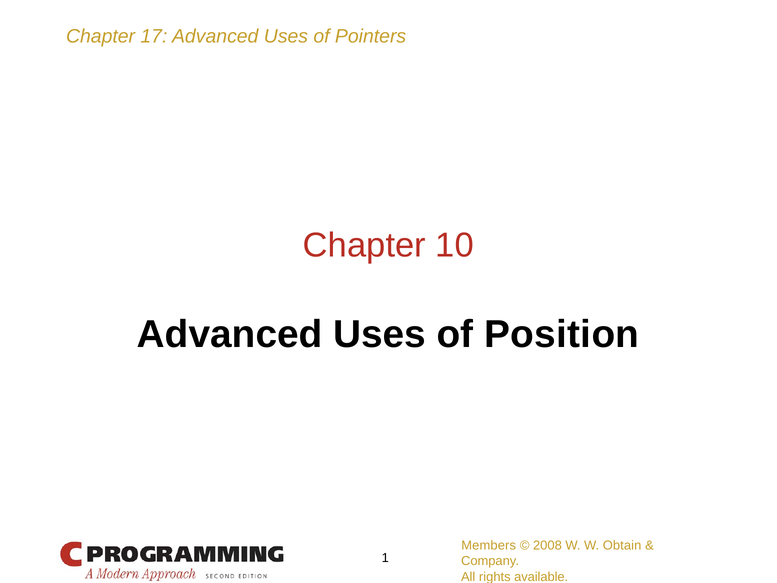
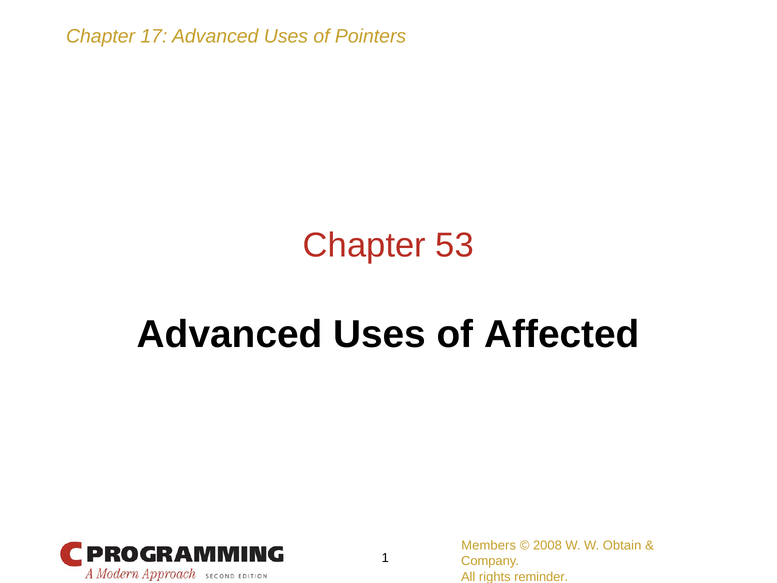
10: 10 -> 53
Position: Position -> Affected
available: available -> reminder
